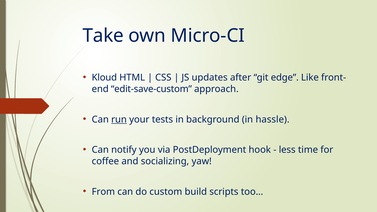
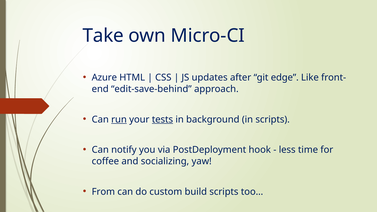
Kloud: Kloud -> Azure
edit-save-custom: edit-save-custom -> edit-save-behind
tests underline: none -> present
in hassle: hassle -> scripts
